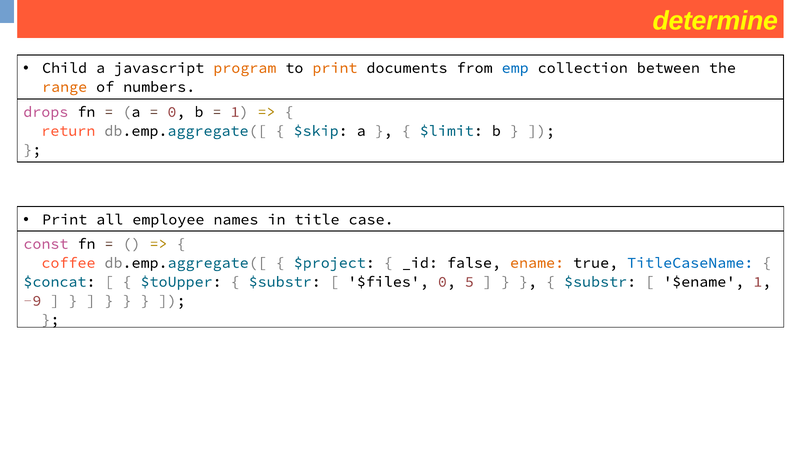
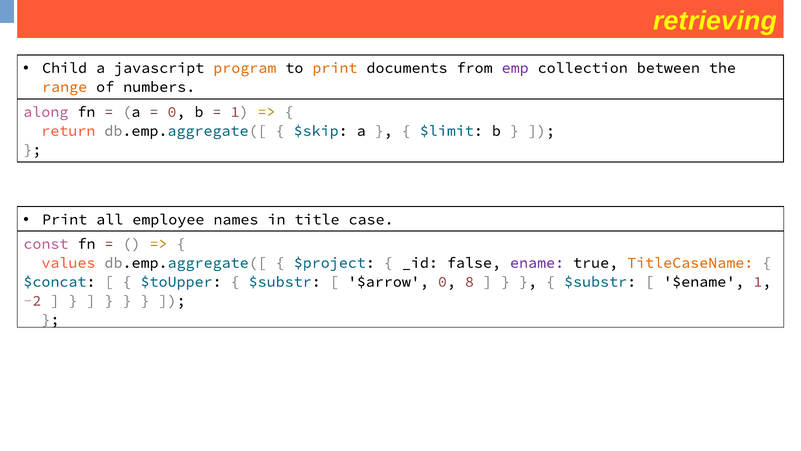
determine: determine -> retrieving
emp colour: blue -> purple
drops: drops -> along
coffee: coffee -> values
ename colour: orange -> purple
TitleCaseName colour: blue -> orange
$files: $files -> $arrow
5: 5 -> 8
-9: -9 -> -2
